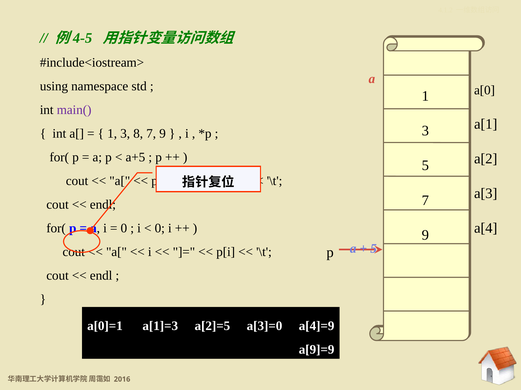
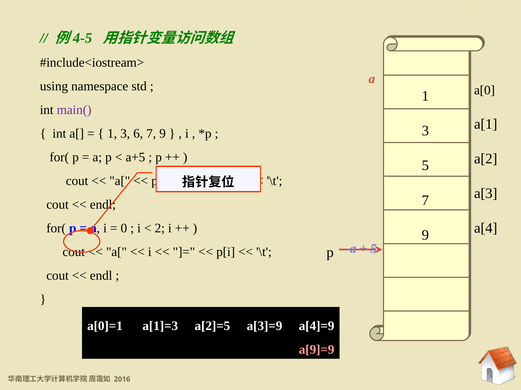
8: 8 -> 6
0 at (160, 229): 0 -> 2
a[3]=0: a[3]=0 -> a[3]=9
a[9]=9 colour: white -> pink
